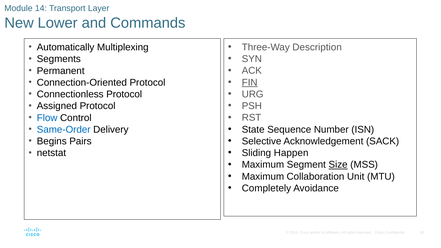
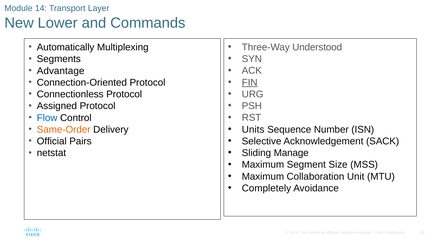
Description: Description -> Understood
Permanent: Permanent -> Advantage
State: State -> Units
Same-Order colour: blue -> orange
Begins: Begins -> Official
Happen: Happen -> Manage
Size underline: present -> none
